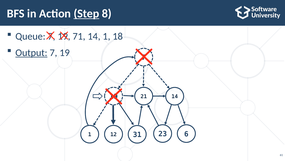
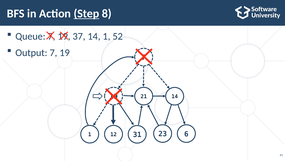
71: 71 -> 37
18: 18 -> 52
Output underline: present -> none
